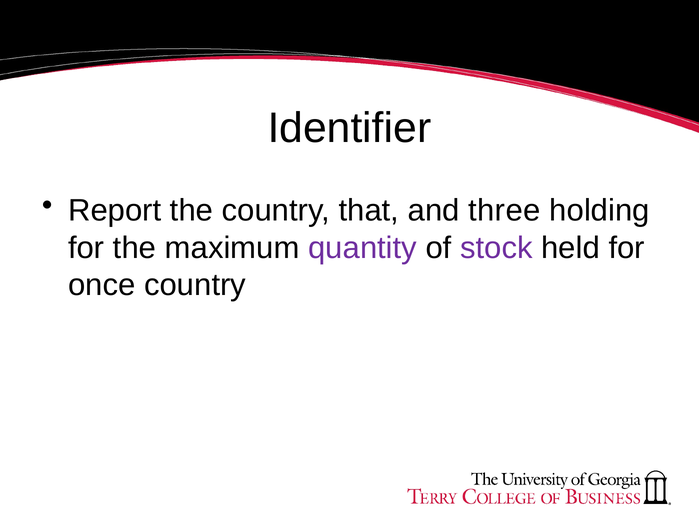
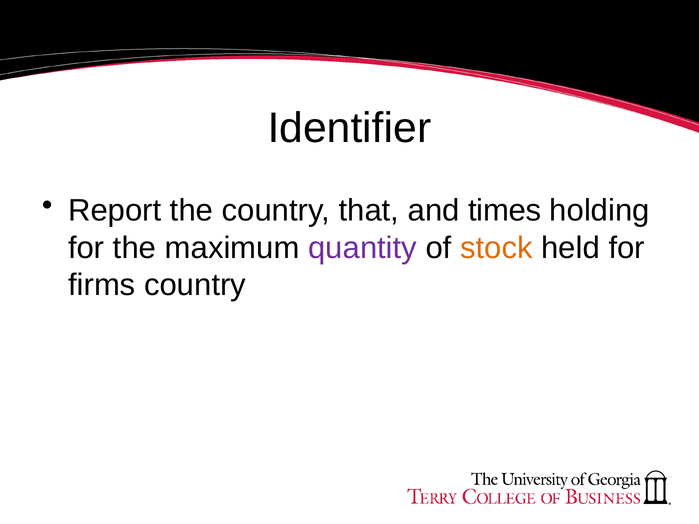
three: three -> times
stock colour: purple -> orange
once: once -> firms
